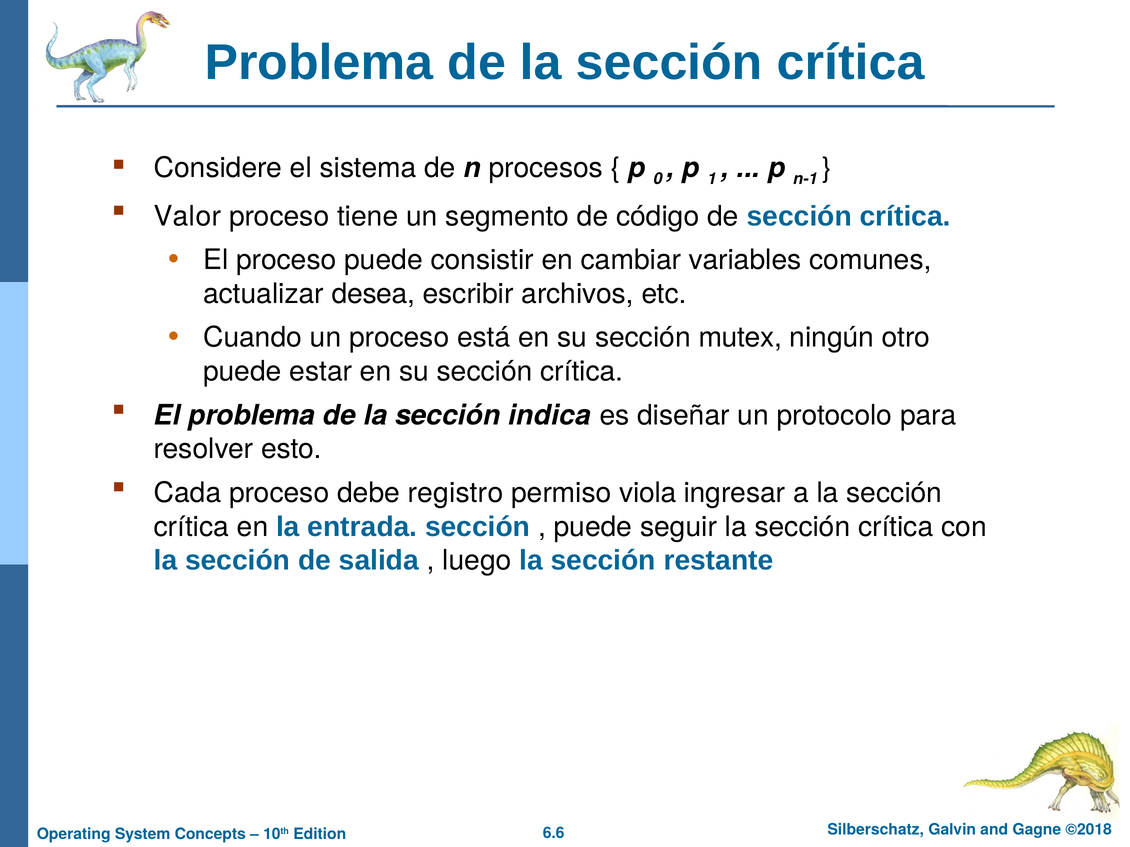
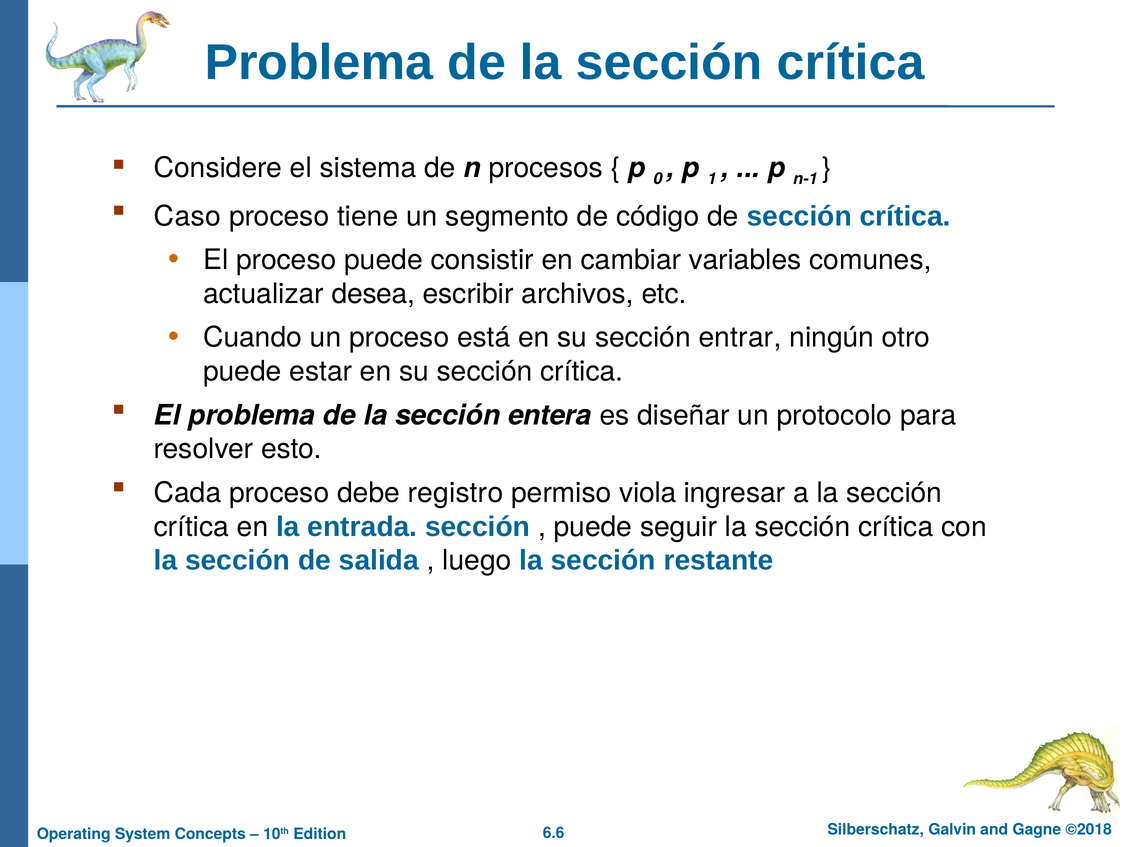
Valor: Valor -> Caso
mutex: mutex -> entrar
indica: indica -> entera
